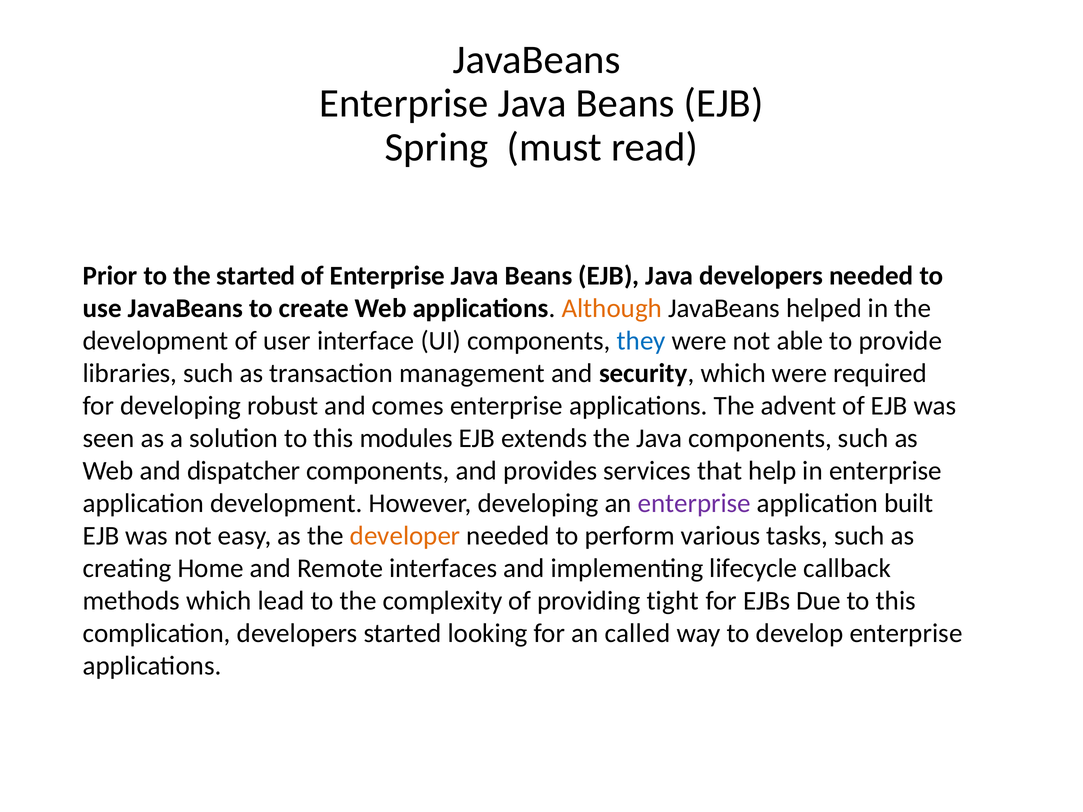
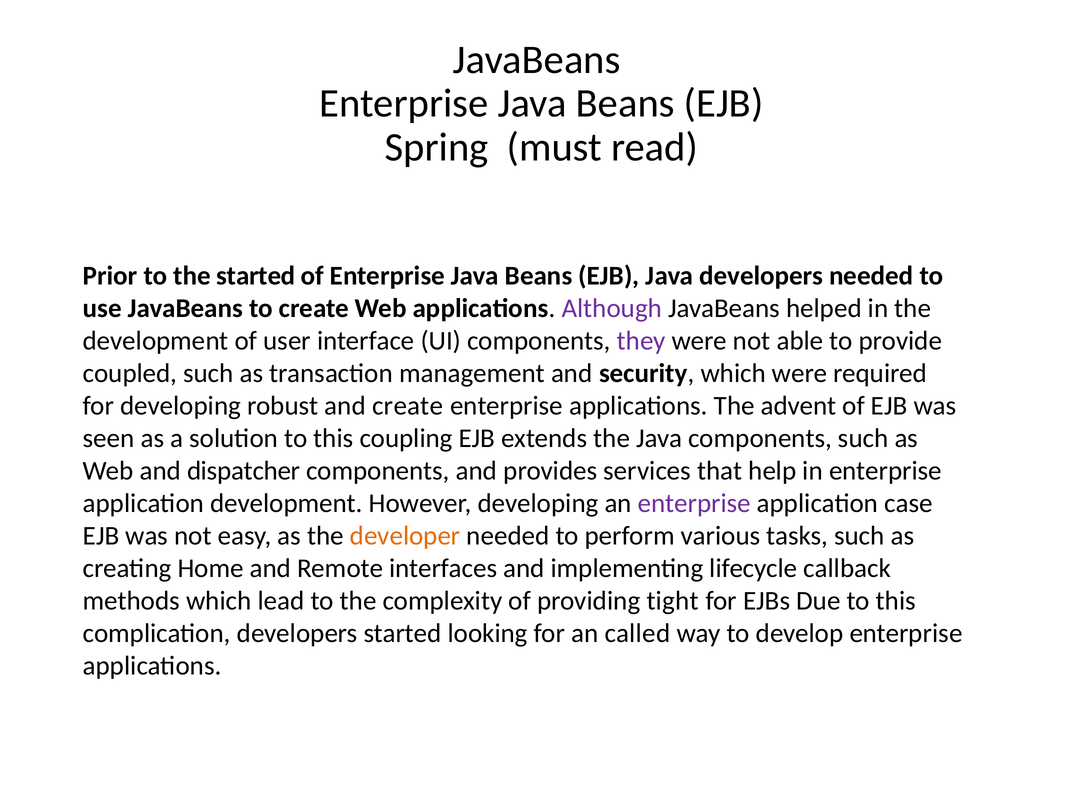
Although colour: orange -> purple
they colour: blue -> purple
libraries: libraries -> coupled
and comes: comes -> create
modules: modules -> coupling
built: built -> case
